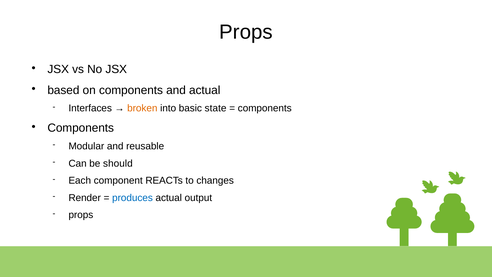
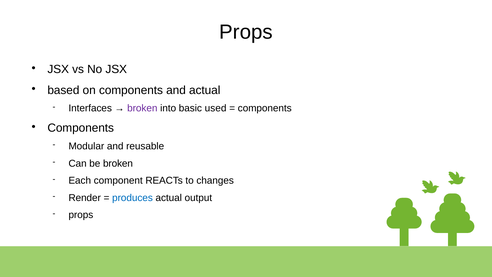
broken at (142, 108) colour: orange -> purple
state: state -> used
be should: should -> broken
